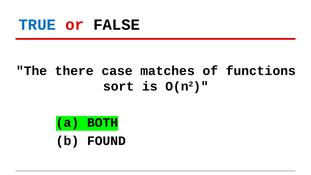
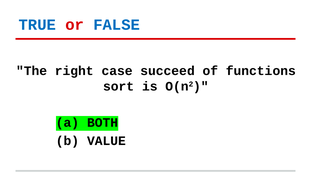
FALSE colour: black -> blue
there: there -> right
matches: matches -> succeed
FOUND: FOUND -> VALUE
